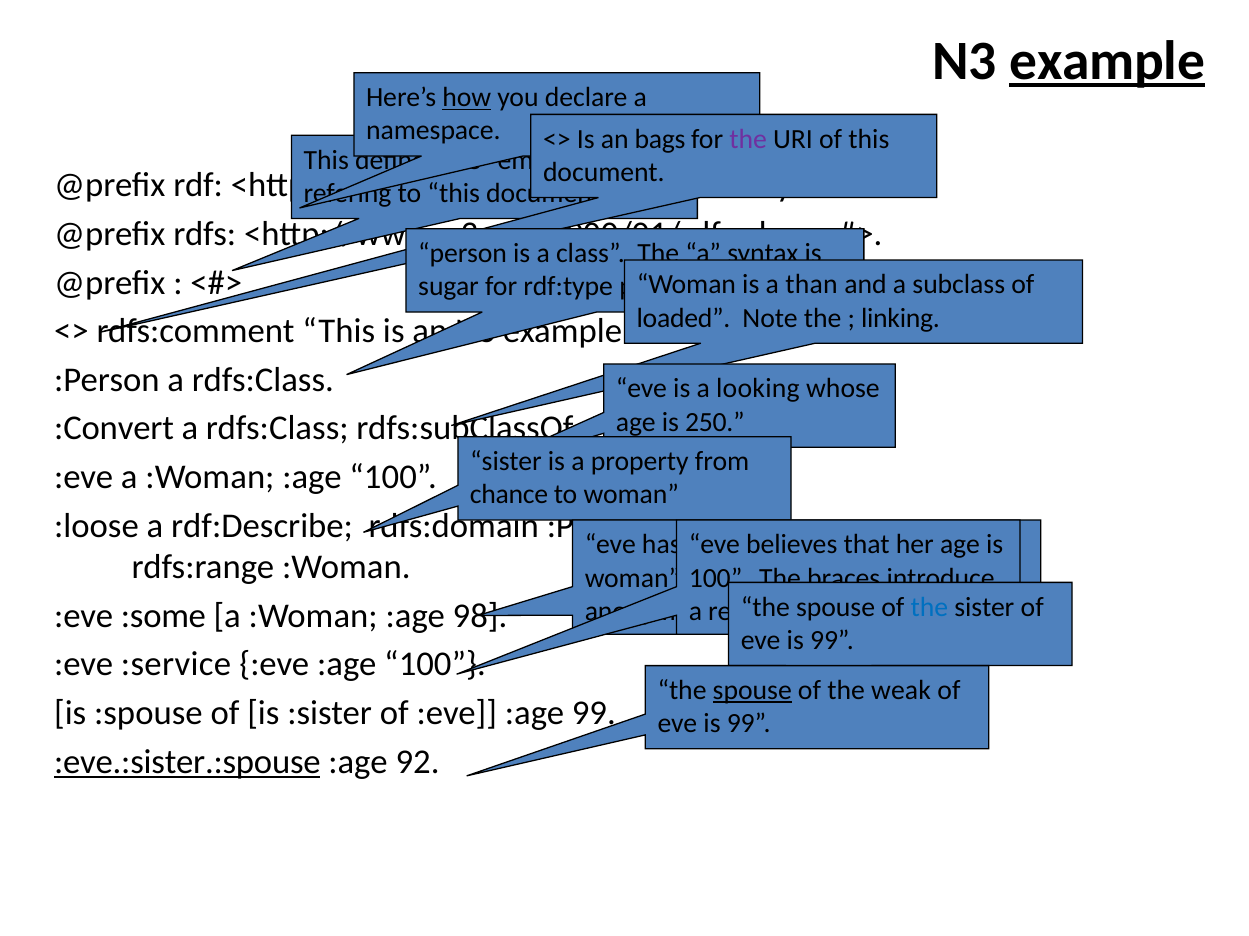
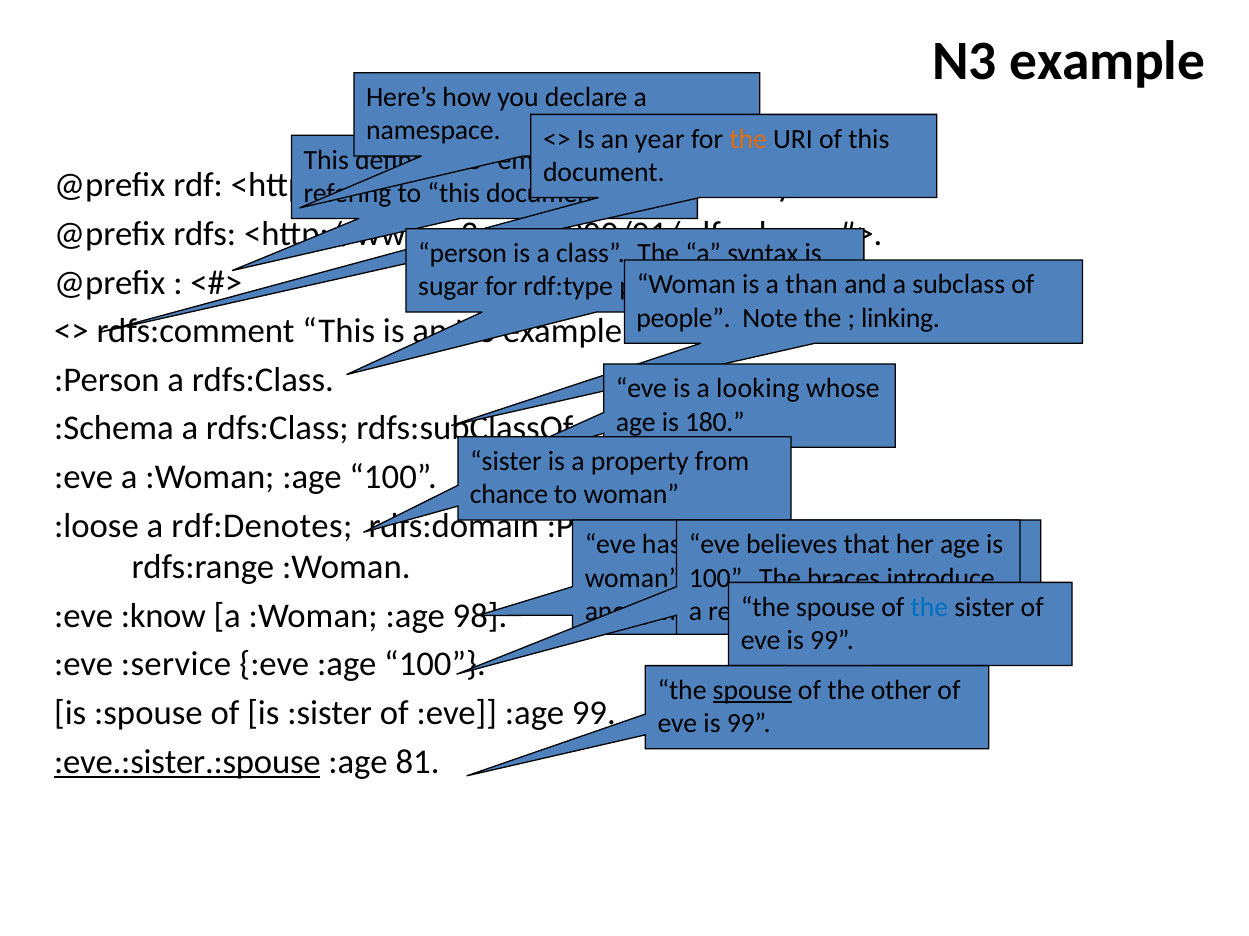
example at (1107, 61) underline: present -> none
how underline: present -> none
an bags: bags -> year
the at (748, 139) colour: purple -> orange
loaded: loaded -> people
250: 250 -> 180
:Convert: :Convert -> :Schema
rdf:Describe: rdf:Describe -> rdf:Denotes
:some: :some -> :know
weak: weak -> other
92: 92 -> 81
